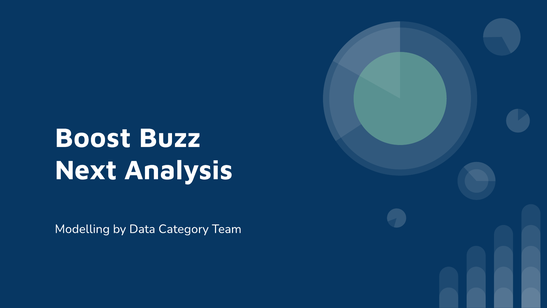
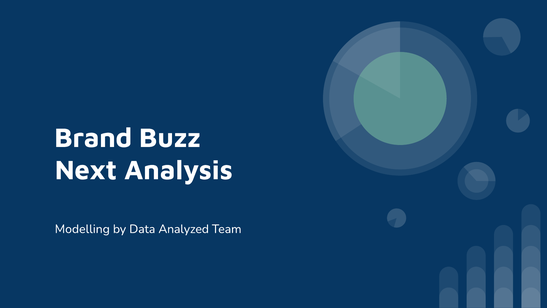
Boost: Boost -> Brand
Category: Category -> Analyzed
